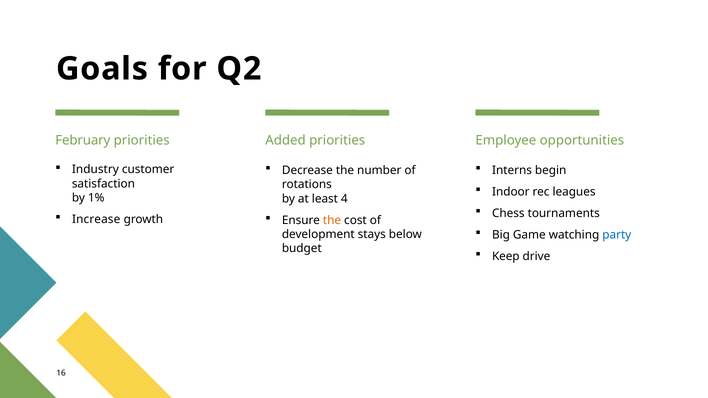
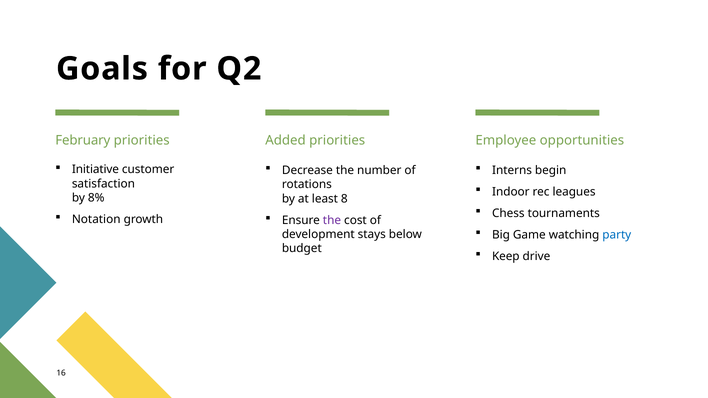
Industry: Industry -> Initiative
1%: 1% -> 8%
4: 4 -> 8
Increase: Increase -> Notation
the at (332, 220) colour: orange -> purple
